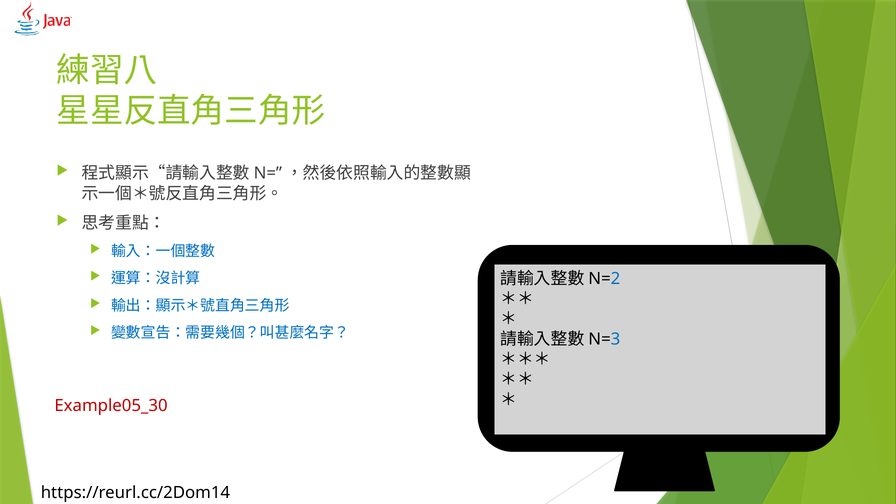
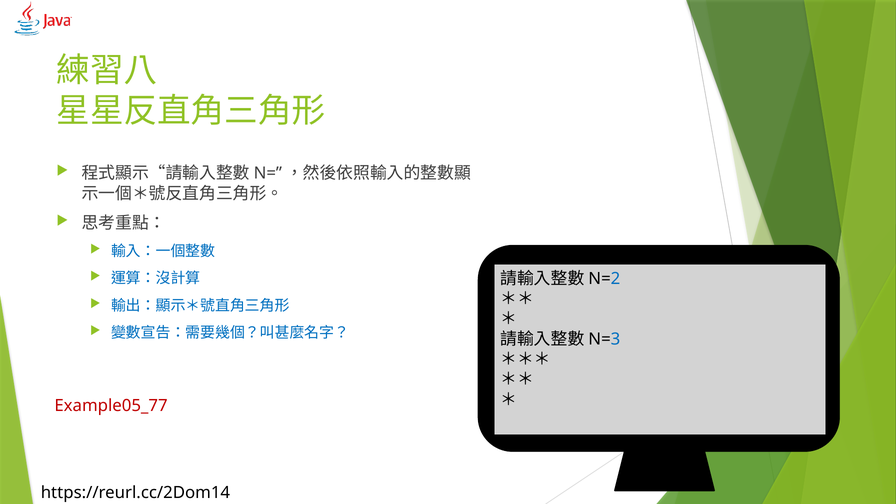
Example05_30: Example05_30 -> Example05_77
